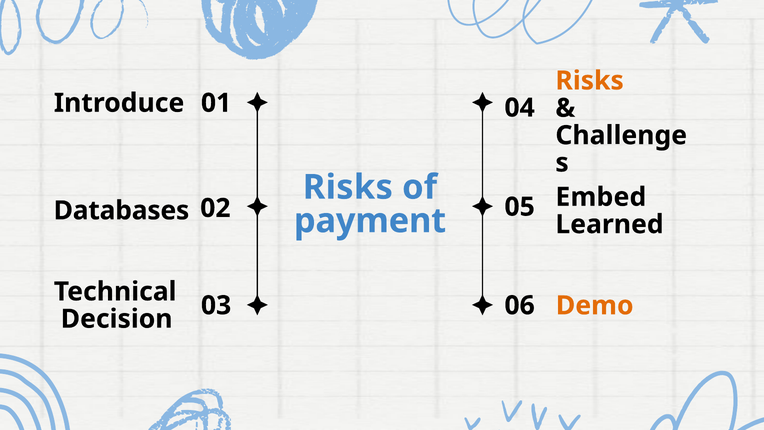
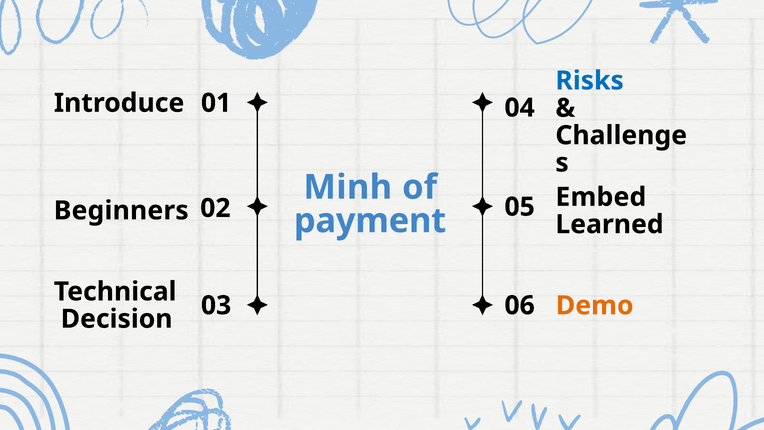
Risks at (590, 81) colour: orange -> blue
Risks at (348, 187): Risks -> Minh
Databases: Databases -> Beginners
